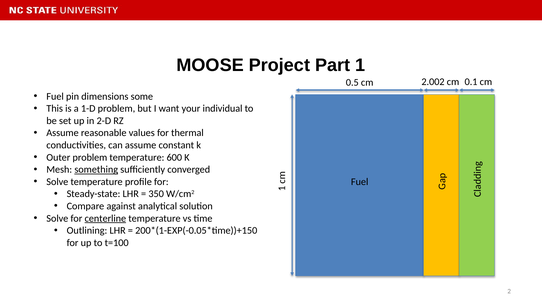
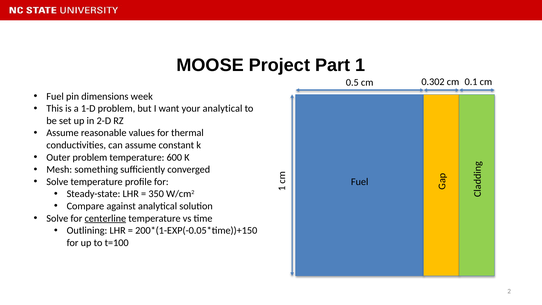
2.002: 2.002 -> 0.302
some: some -> week
your individual: individual -> analytical
something underline: present -> none
